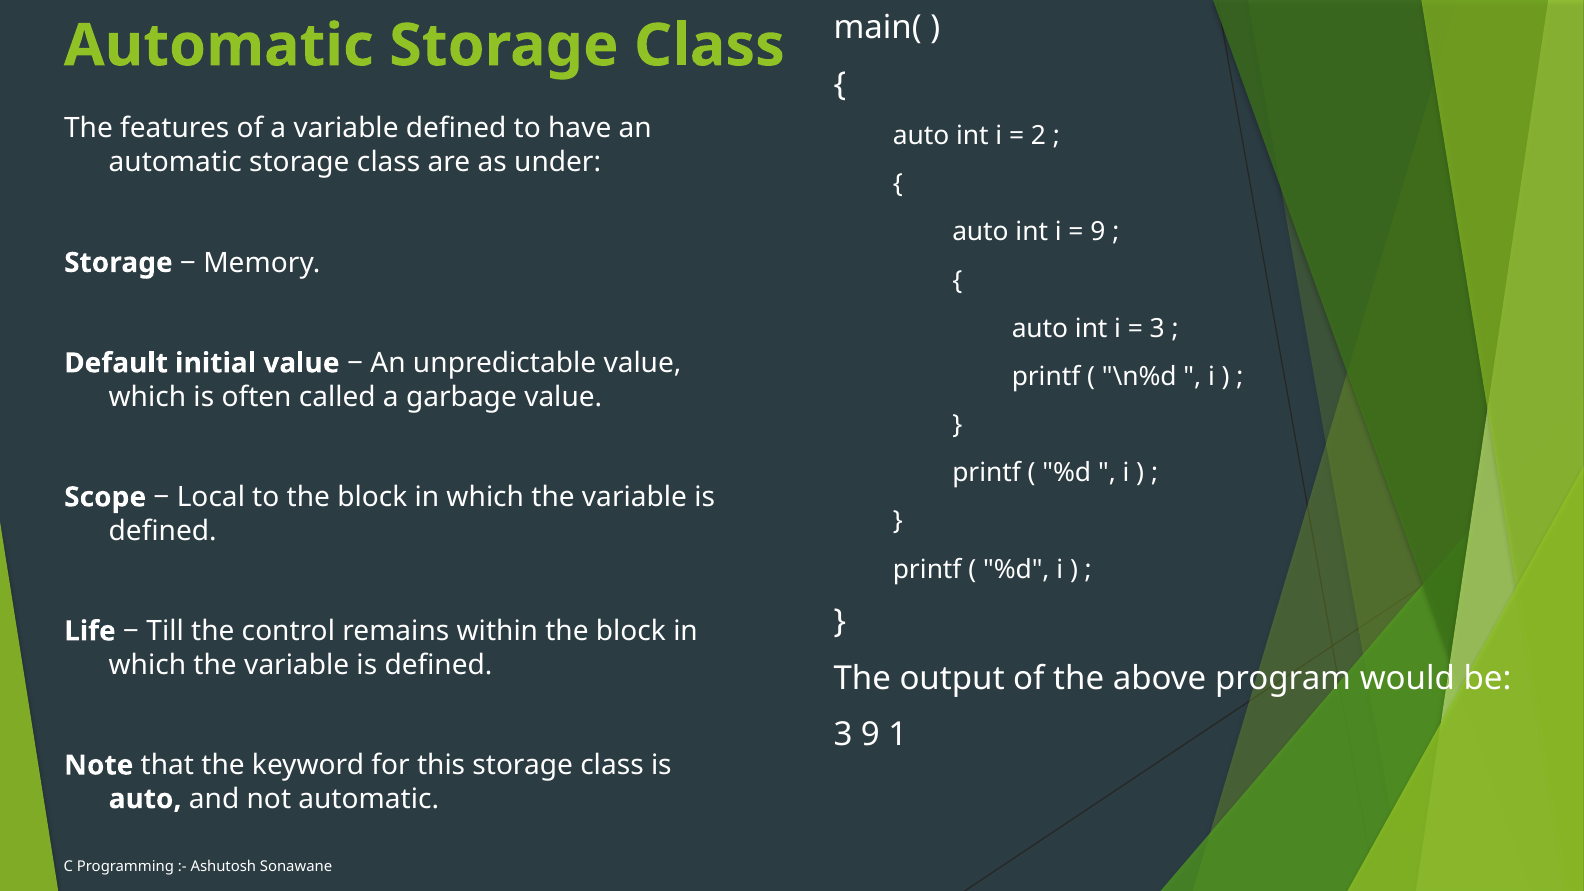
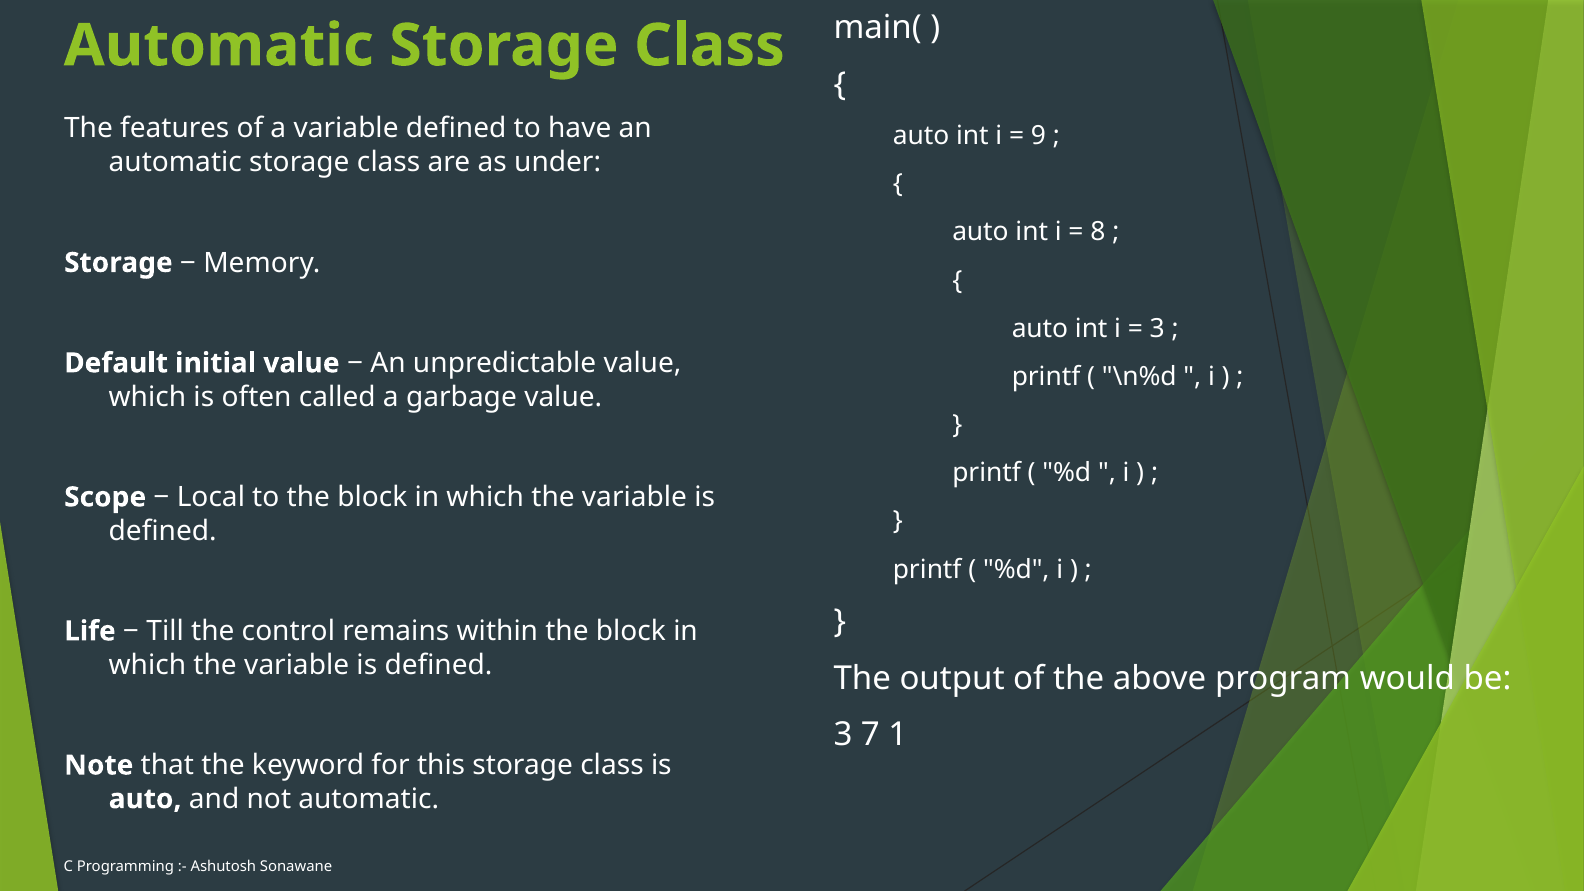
2: 2 -> 9
9 at (1098, 232): 9 -> 8
3 9: 9 -> 7
